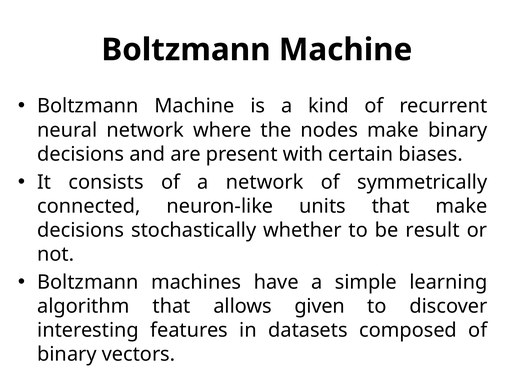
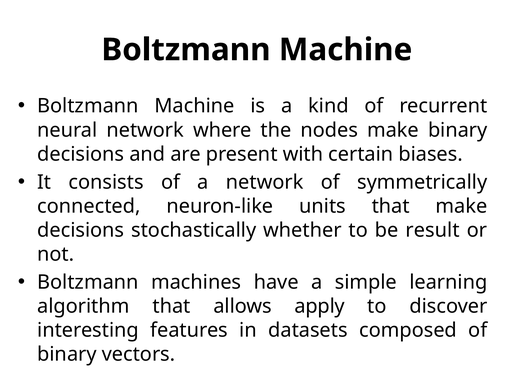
given: given -> apply
